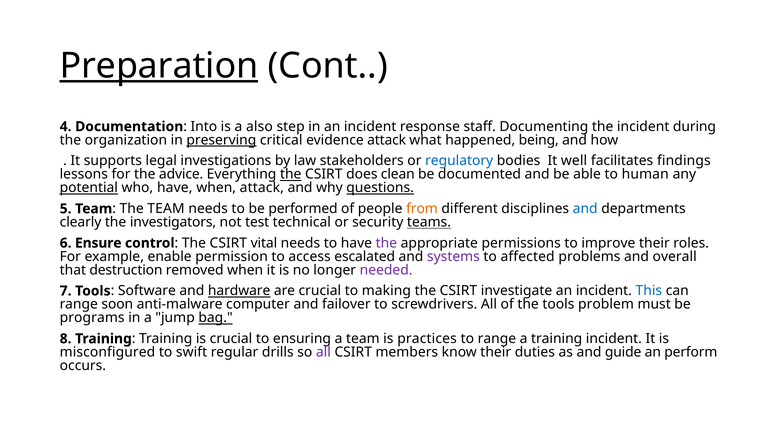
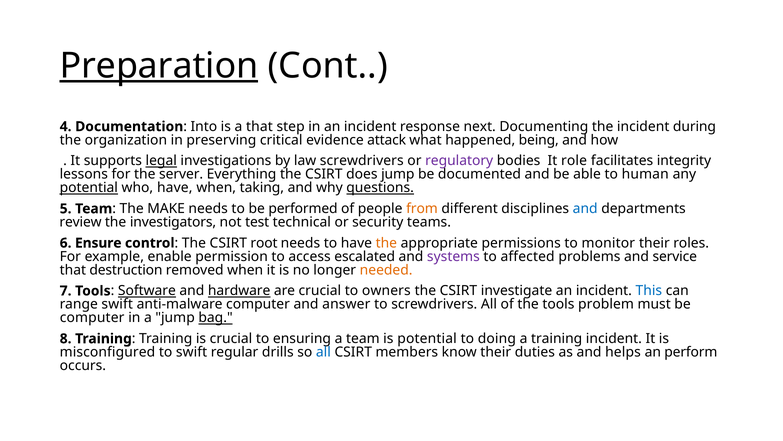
a also: also -> that
staff: staff -> next
preserving underline: present -> none
legal underline: none -> present
law stakeholders: stakeholders -> screwdrivers
regulatory colour: blue -> purple
well: well -> role
findings: findings -> integrity
advice: advice -> server
the at (291, 174) underline: present -> none
does clean: clean -> jump
when attack: attack -> taking
The TEAM: TEAM -> MAKE
clearly: clearly -> review
teams underline: present -> none
vital: vital -> root
the at (386, 243) colour: purple -> orange
improve: improve -> monitor
overall: overall -> service
needed colour: purple -> orange
Software underline: none -> present
making: making -> owners
range soon: soon -> swift
failover: failover -> answer
programs at (92, 317): programs -> computer
is practices: practices -> potential
to range: range -> doing
all at (323, 352) colour: purple -> blue
guide: guide -> helps
